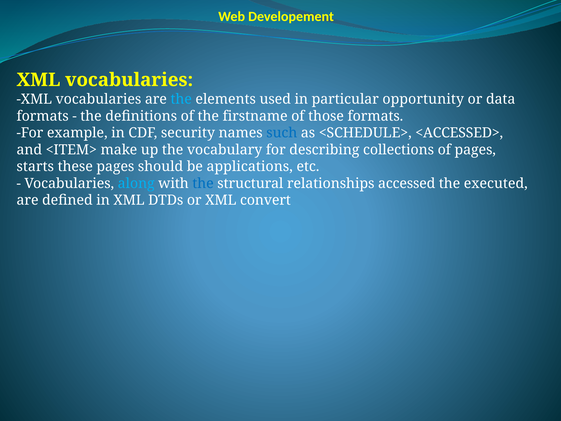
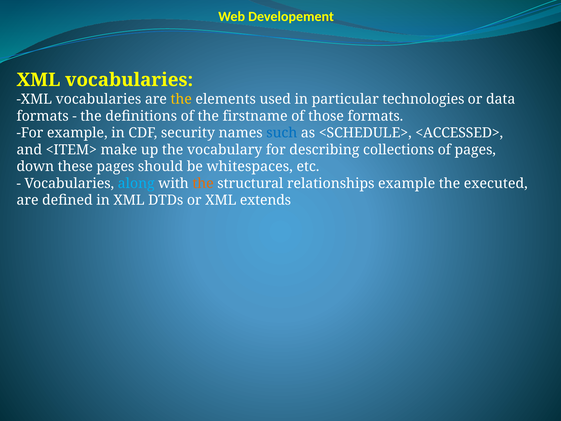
the at (181, 99) colour: light blue -> yellow
opportunity: opportunity -> technologies
starts: starts -> down
applications: applications -> whitespaces
the at (203, 183) colour: blue -> orange
relationships accessed: accessed -> example
convert: convert -> extends
